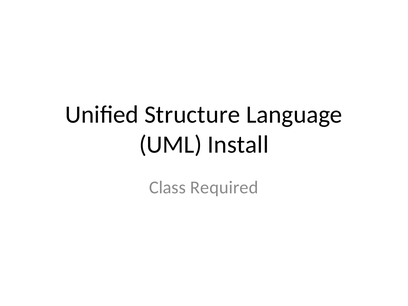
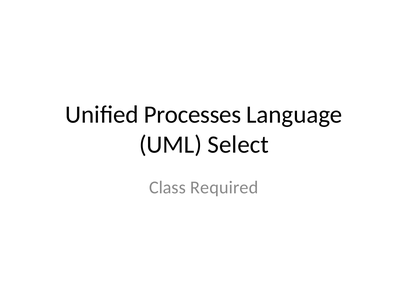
Structure: Structure -> Processes
Install: Install -> Select
